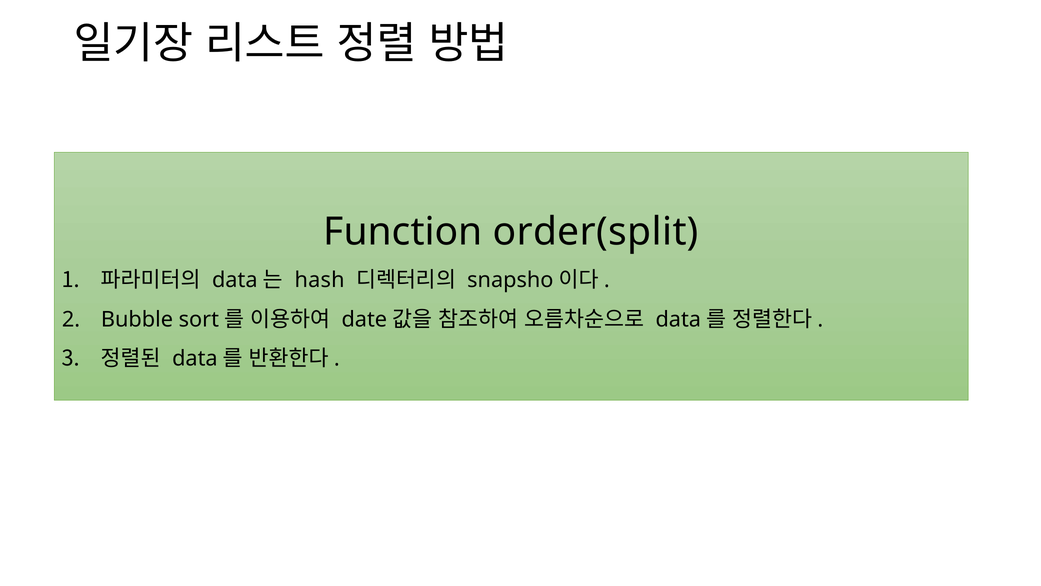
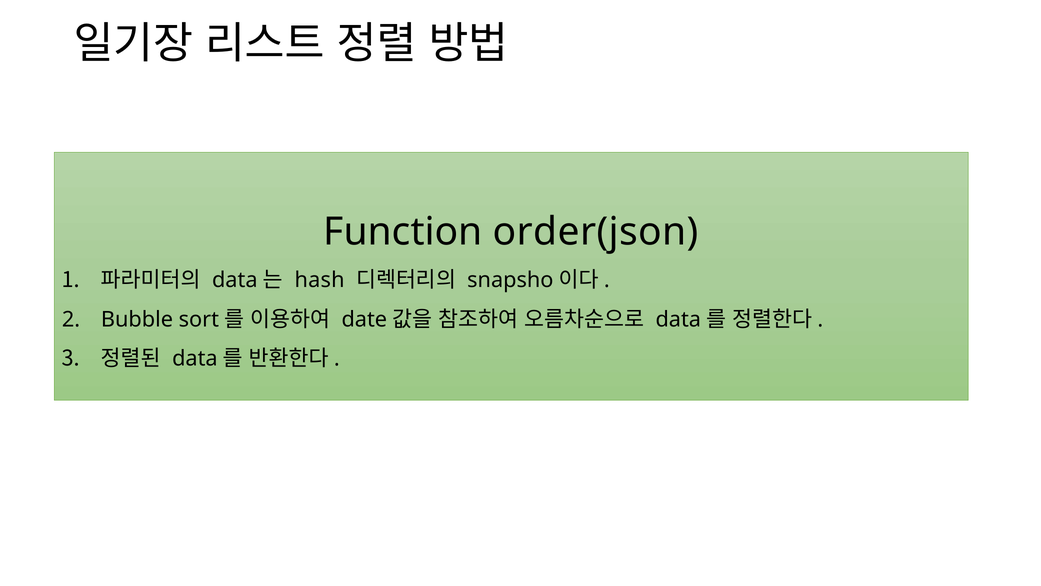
order(split: order(split -> order(json
